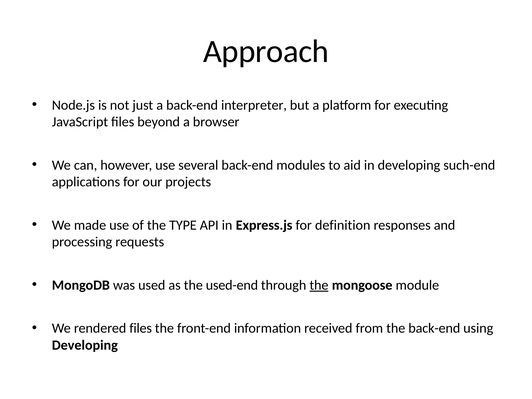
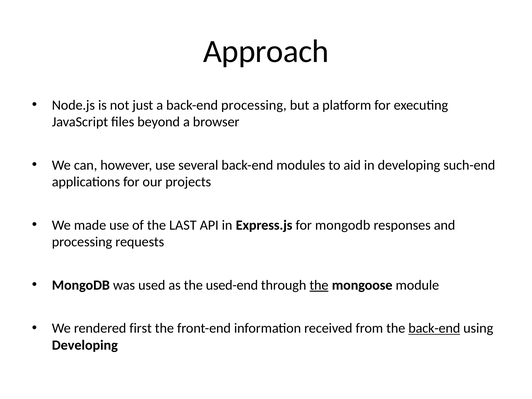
back-end interpreter: interpreter -> processing
TYPE: TYPE -> LAST
for definition: definition -> mongodb
rendered files: files -> first
back-end at (434, 328) underline: none -> present
